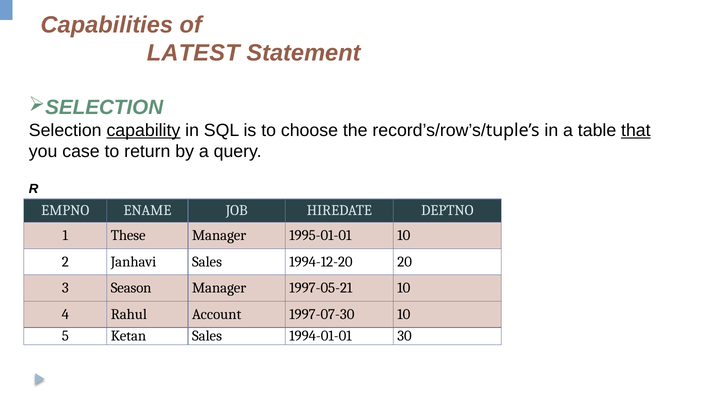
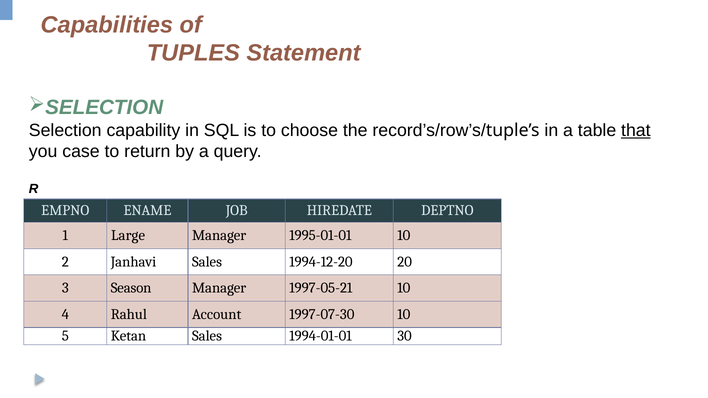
LATEST: LATEST -> TUPLES
capability underline: present -> none
These: These -> Large
